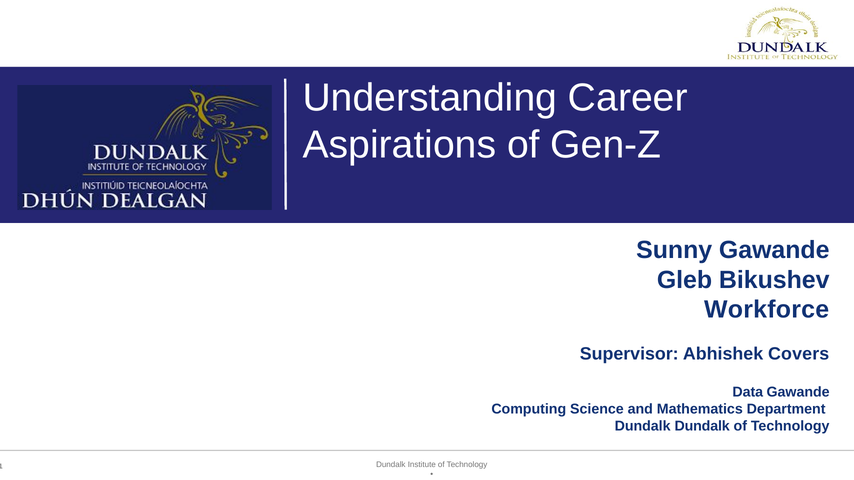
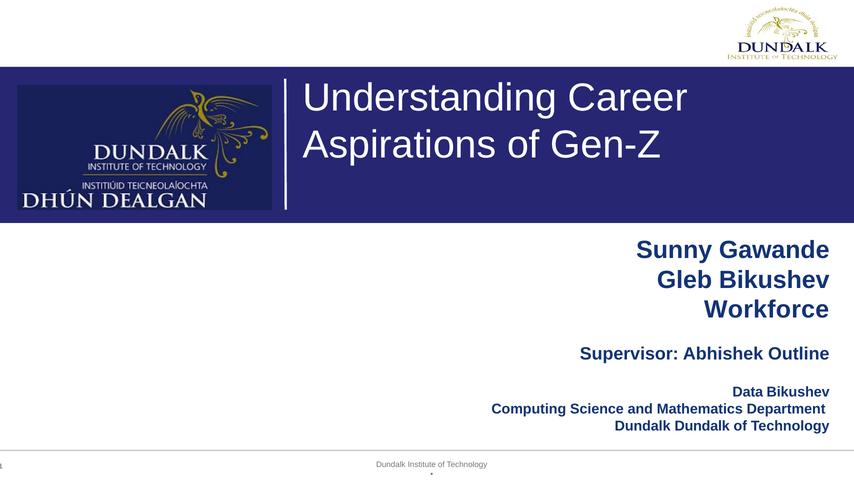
Covers: Covers -> Outline
Data Gawande: Gawande -> Bikushev
